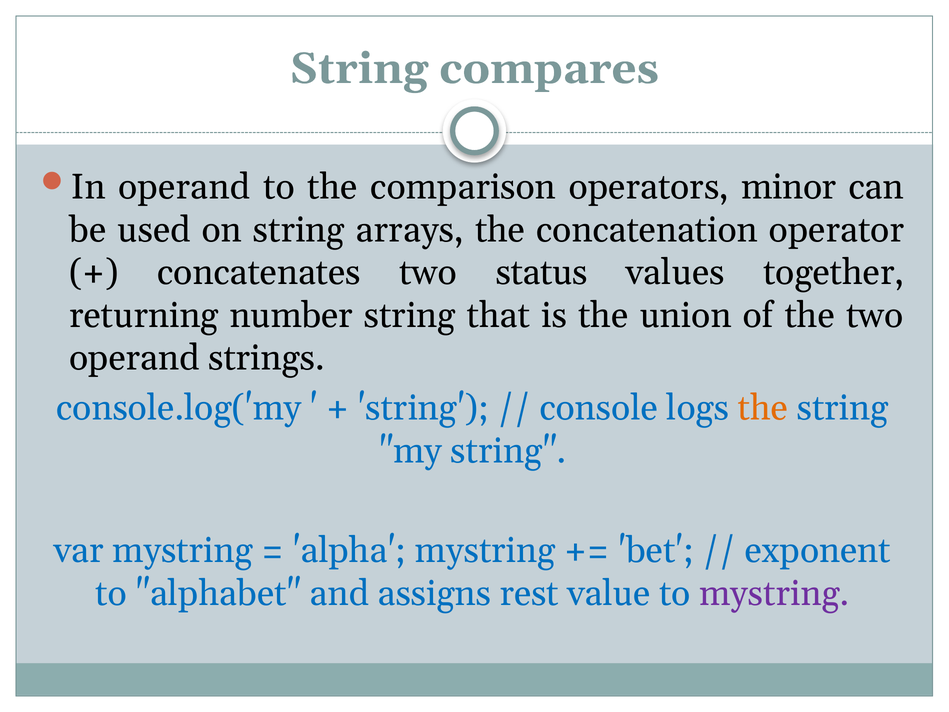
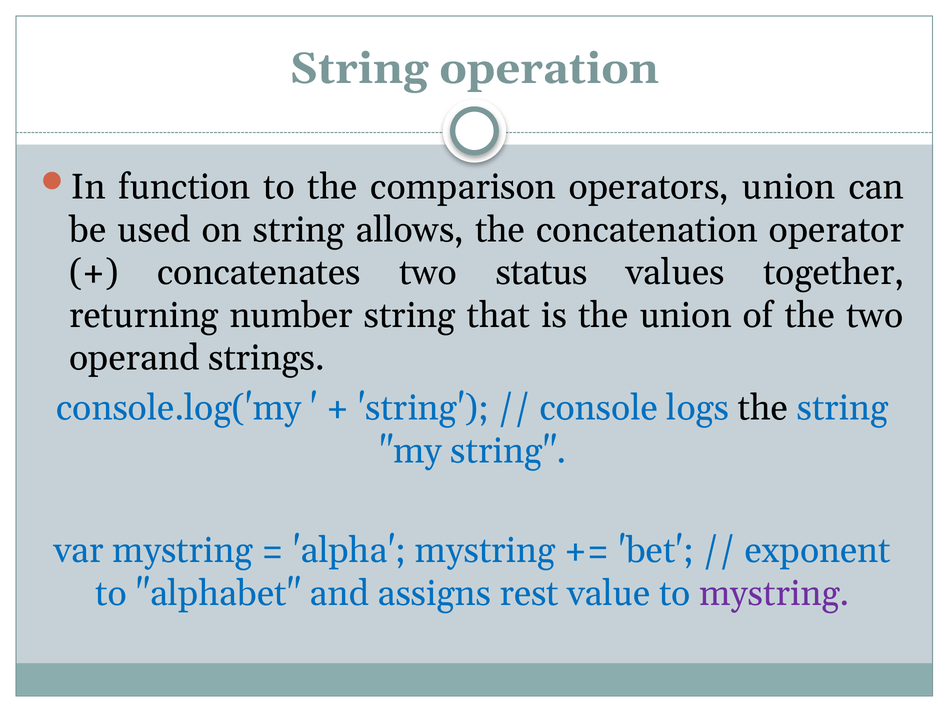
compares: compares -> operation
In operand: operand -> function
operators minor: minor -> union
arrays: arrays -> allows
the at (763, 408) colour: orange -> black
